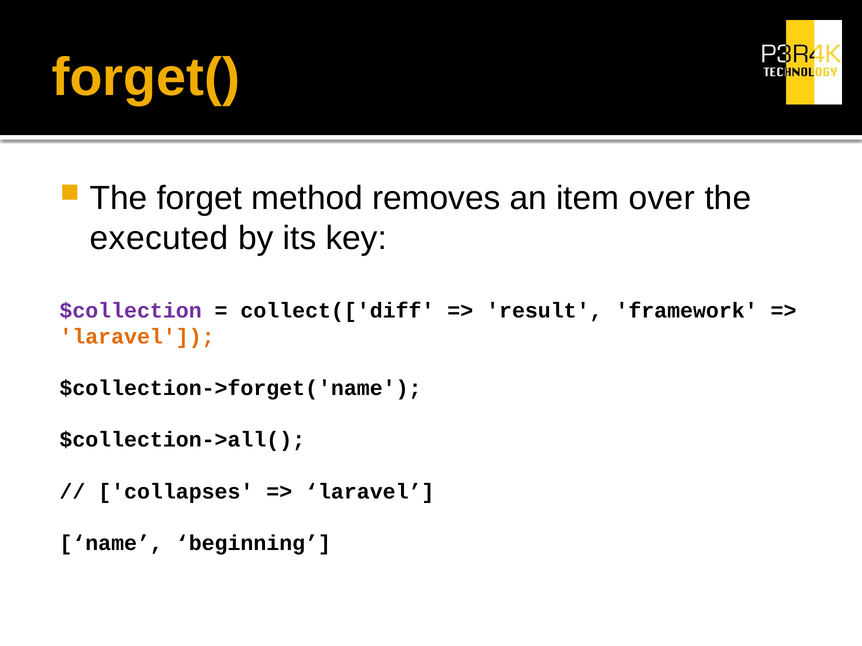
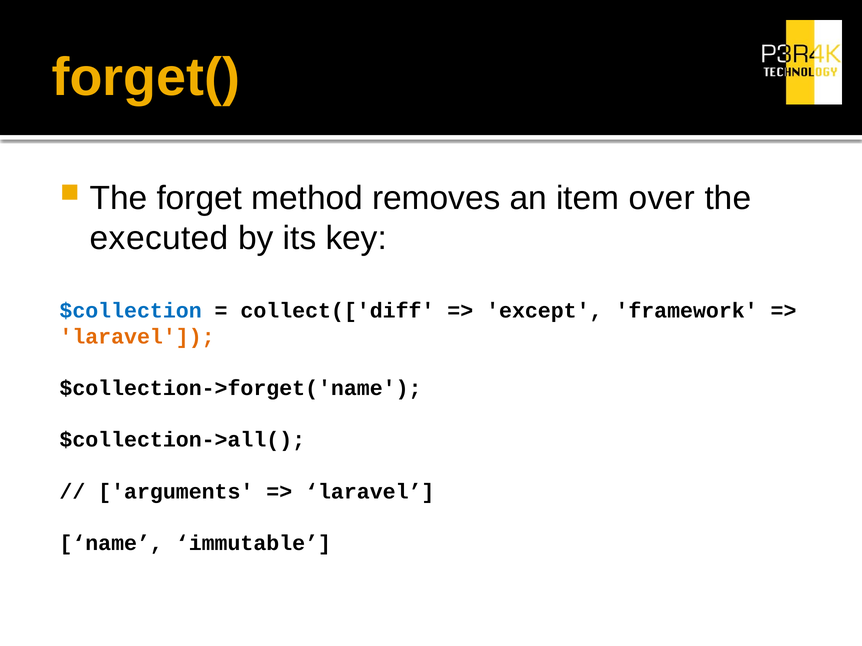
$collection colour: purple -> blue
result: result -> except
collapses: collapses -> arguments
beginning: beginning -> immutable
